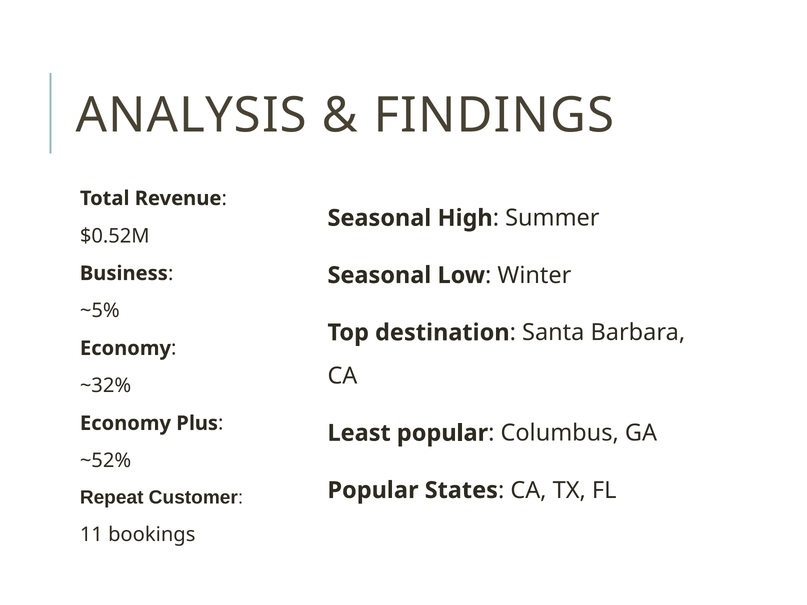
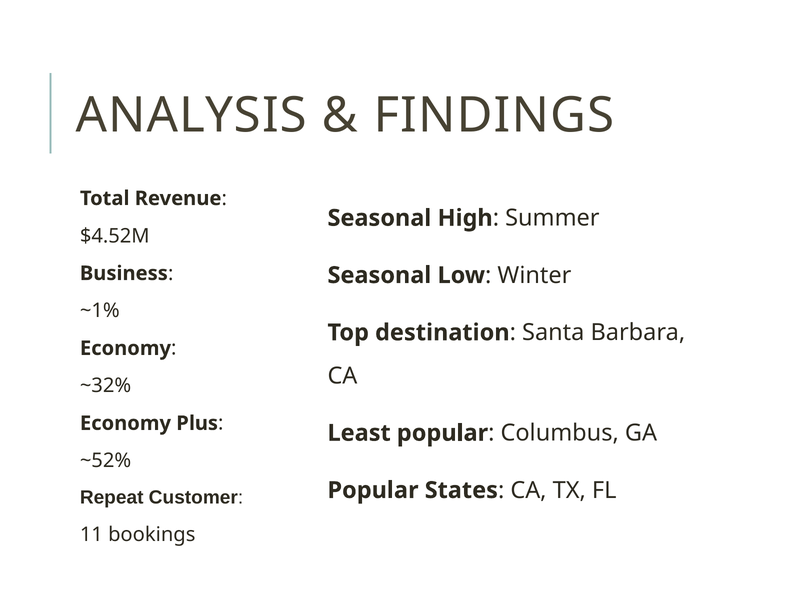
$0.52M: $0.52M -> $4.52M
~5%: ~5% -> ~1%
